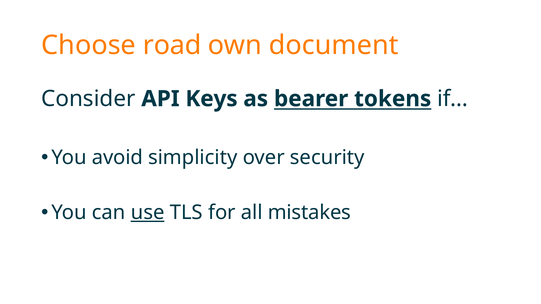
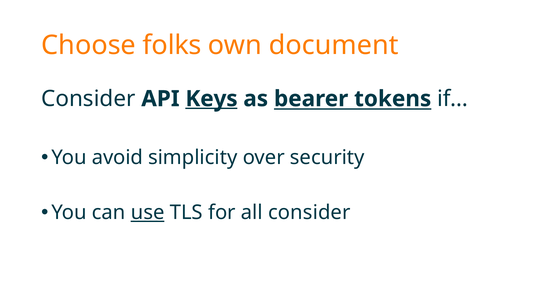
road: road -> folks
Keys underline: none -> present
all mistakes: mistakes -> consider
